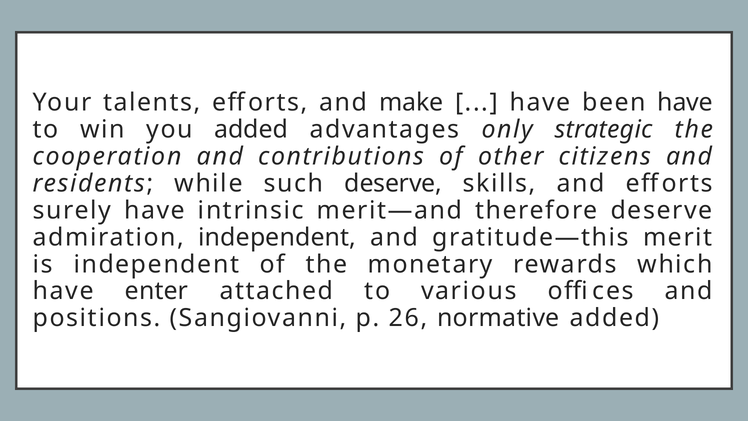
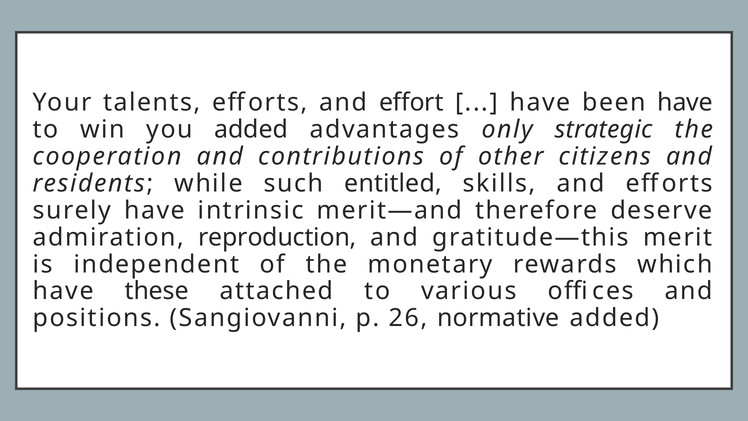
make: make -> effort
such deserve: deserve -> entitled
admiration independent: independent -> reproduction
enter: enter -> these
